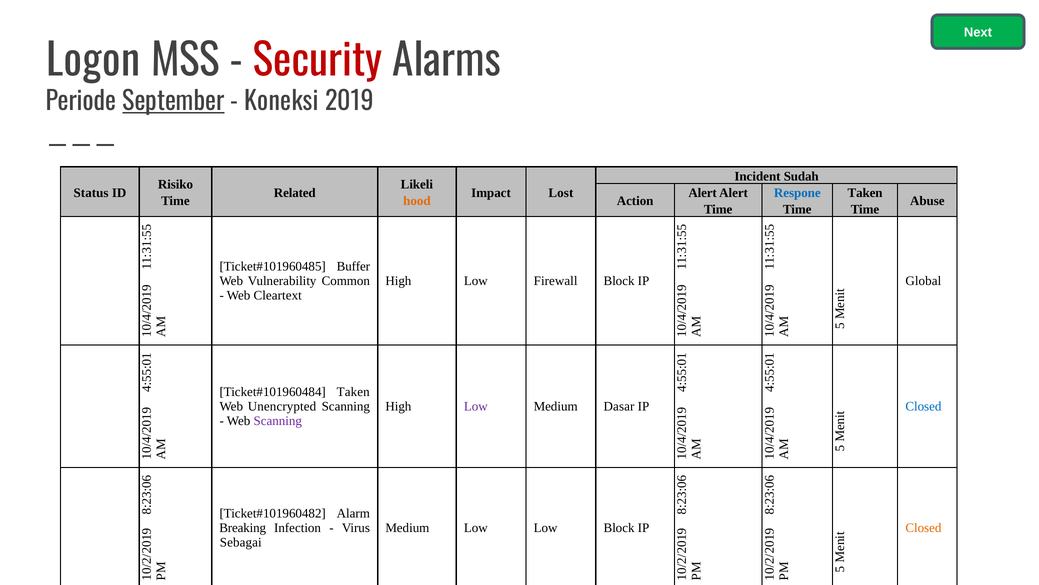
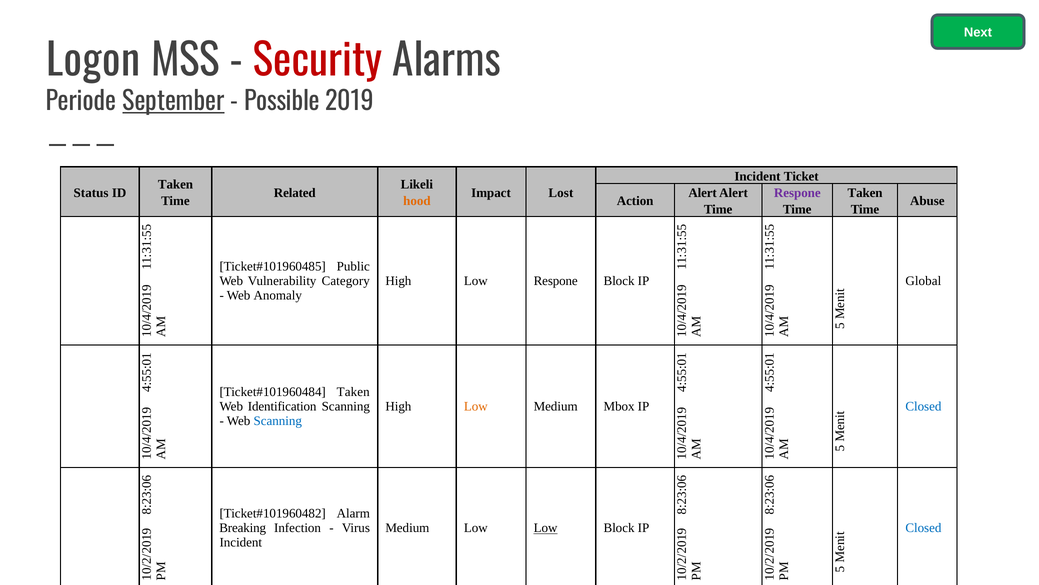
Koneksi: Koneksi -> Possible
Sudah: Sudah -> Ticket
Risiko at (176, 184): Risiko -> Taken
Respone at (797, 193) colour: blue -> purple
Buffer: Buffer -> Public
Common: Common -> Category
Low Firewall: Firewall -> Respone
Cleartext: Cleartext -> Anomaly
Unencrypted: Unencrypted -> Identification
Low at (476, 406) colour: purple -> orange
Dasar: Dasar -> Mbox
Scanning at (278, 420) colour: purple -> blue
Low at (546, 528) underline: none -> present
Closed at (923, 528) colour: orange -> blue
Sebagai at (241, 542): Sebagai -> Incident
